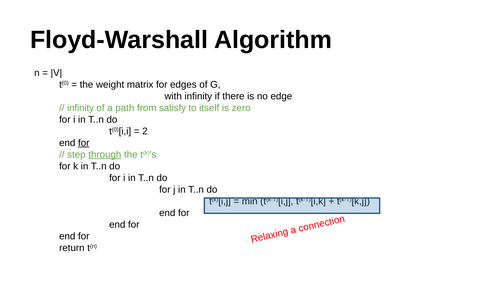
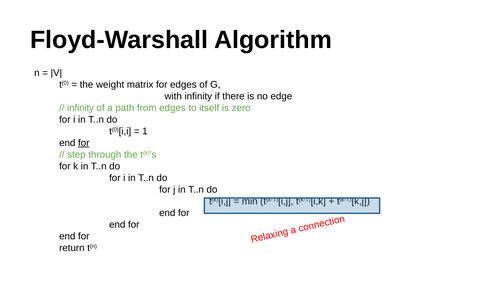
from satisfy: satisfy -> edges
2: 2 -> 1
through underline: present -> none
